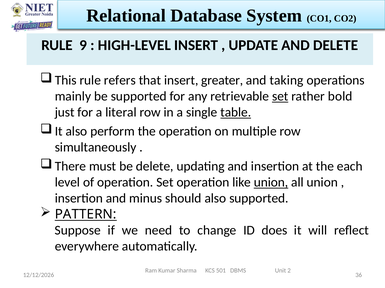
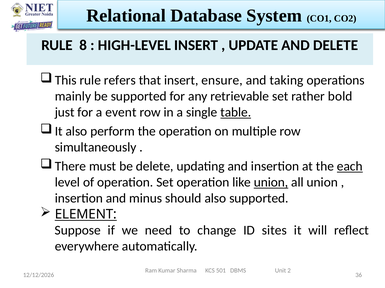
9: 9 -> 8
greater: greater -> ensure
set at (280, 97) underline: present -> none
literal: literal -> event
each underline: none -> present
PATTERN: PATTERN -> ELEMENT
does: does -> sites
